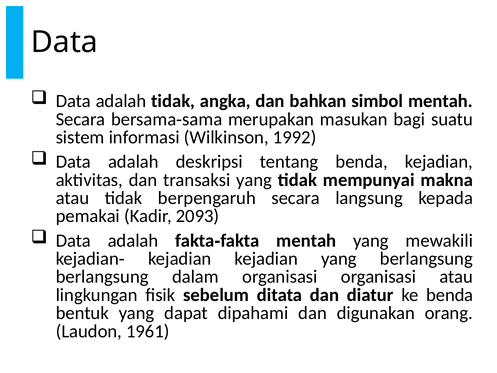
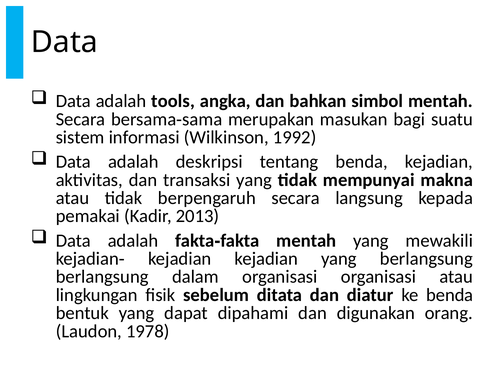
adalah tidak: tidak -> tools
2093: 2093 -> 2013
1961: 1961 -> 1978
